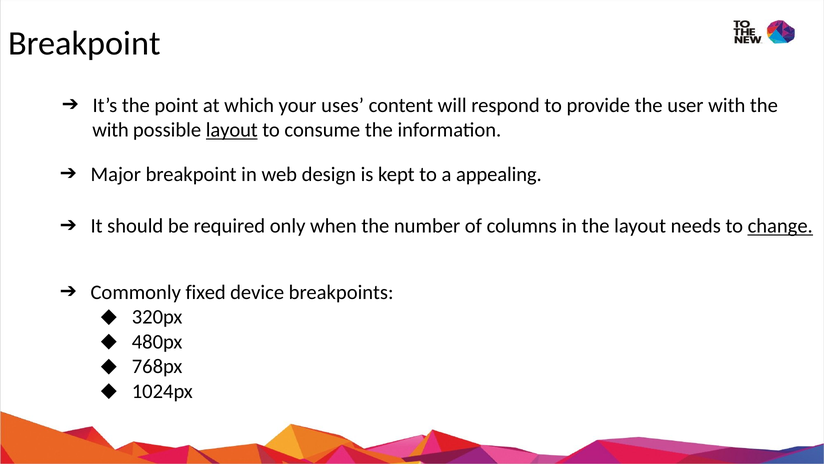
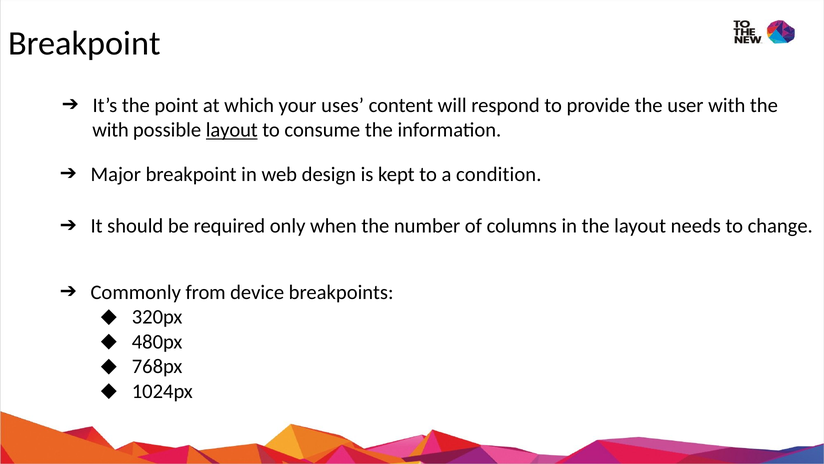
appealing: appealing -> condition
change underline: present -> none
fixed: fixed -> from
